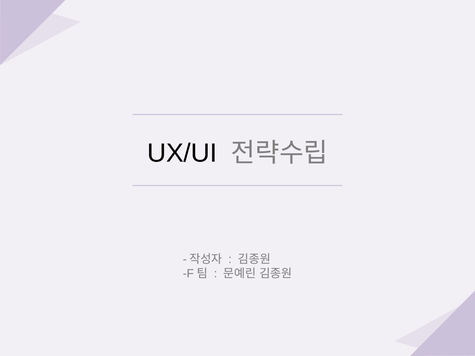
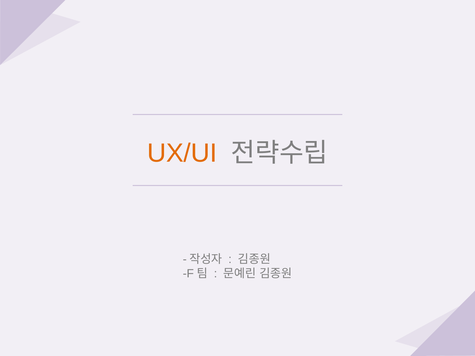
UX/UI colour: black -> orange
